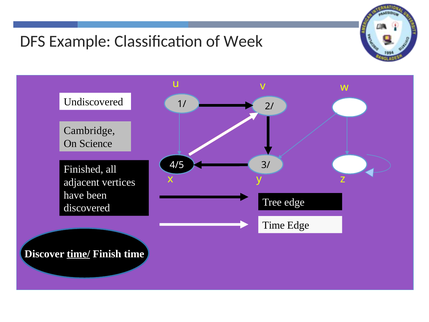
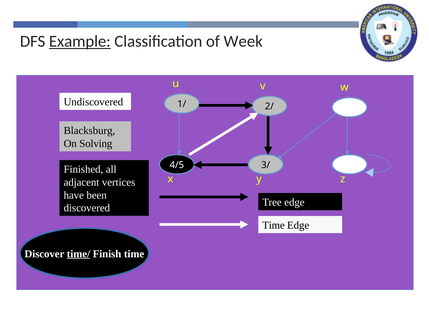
Example underline: none -> present
Cambridge: Cambridge -> Blacksburg
Science: Science -> Solving
